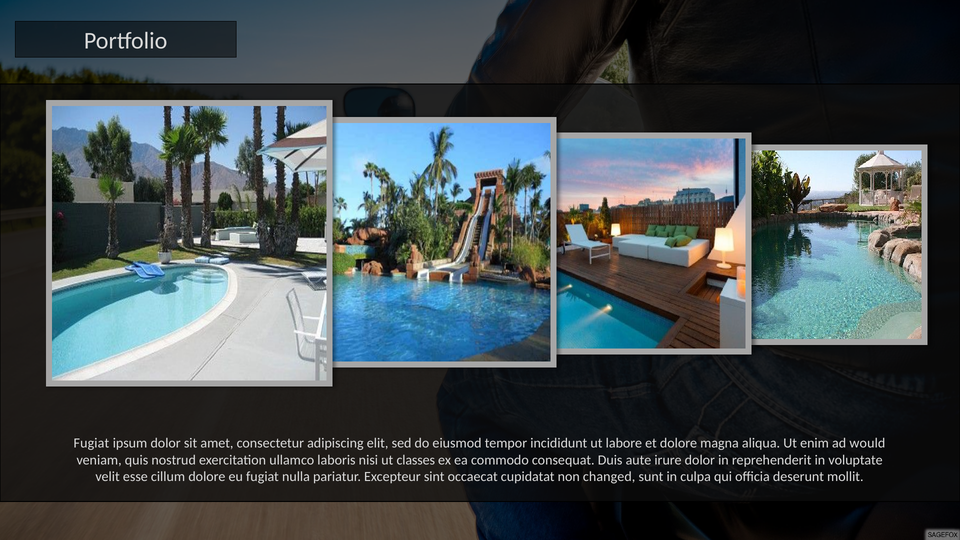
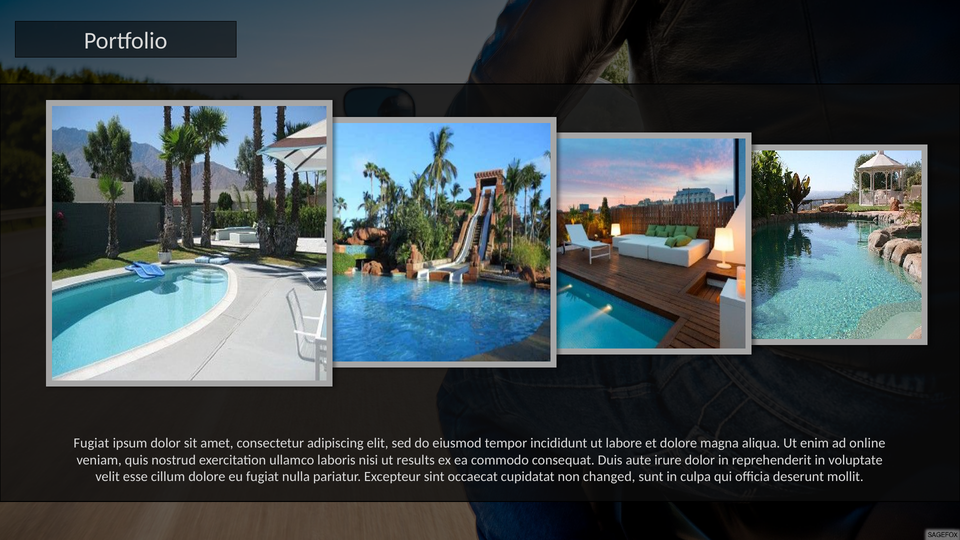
would: would -> online
classes: classes -> results
